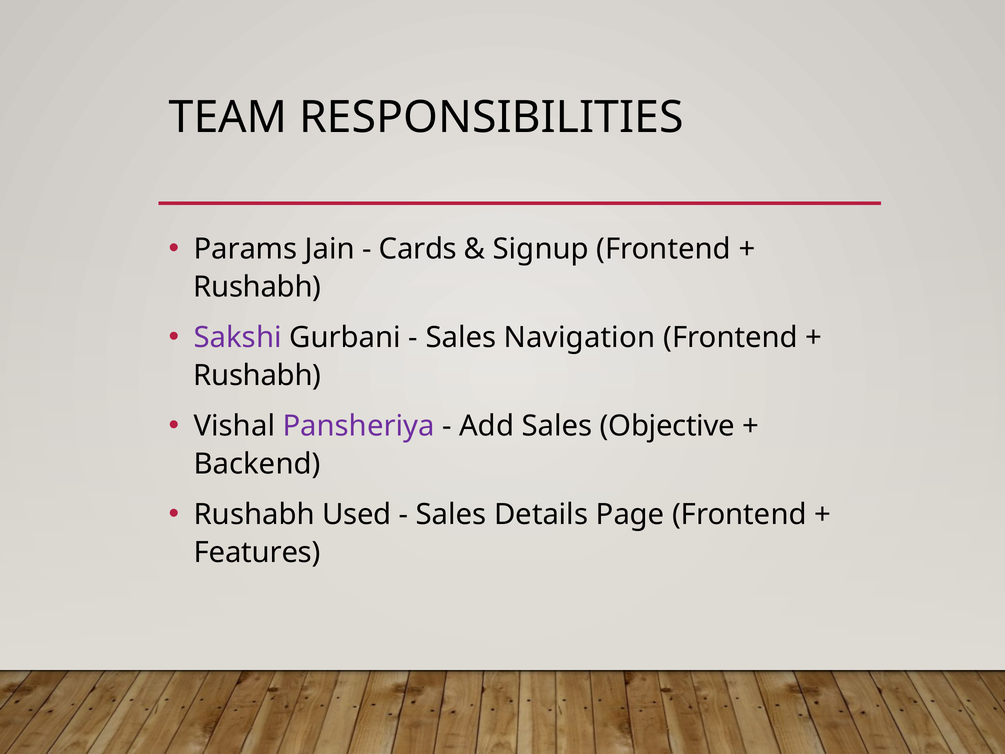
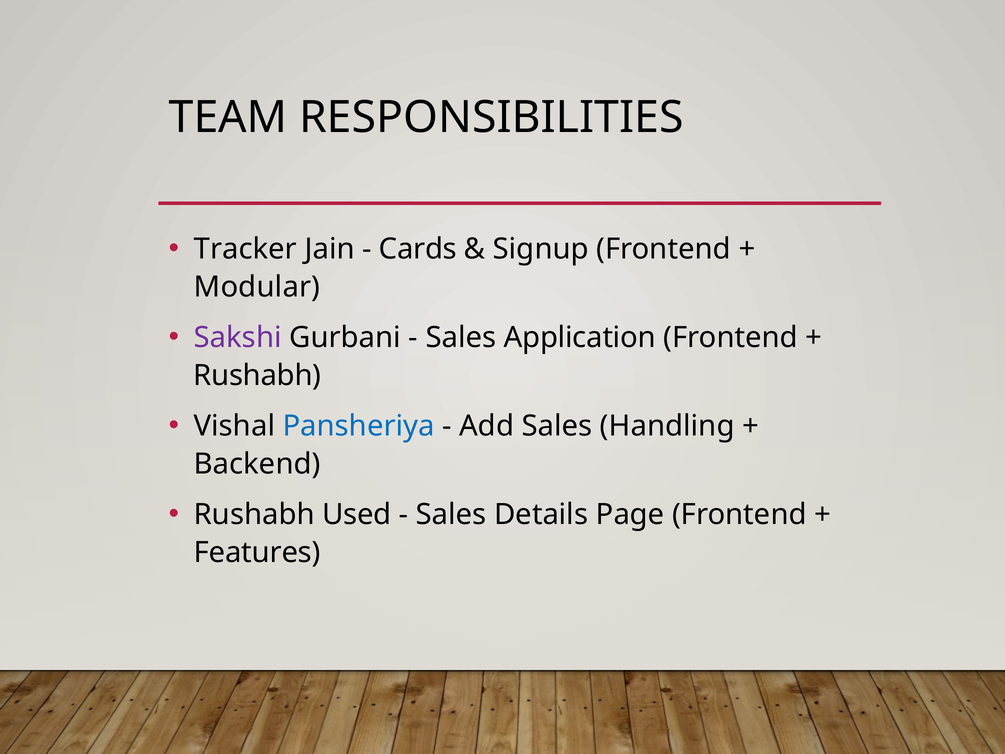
Params: Params -> Tracker
Rushabh at (257, 287): Rushabh -> Modular
Navigation: Navigation -> Application
Pansheriya colour: purple -> blue
Objective: Objective -> Handling
